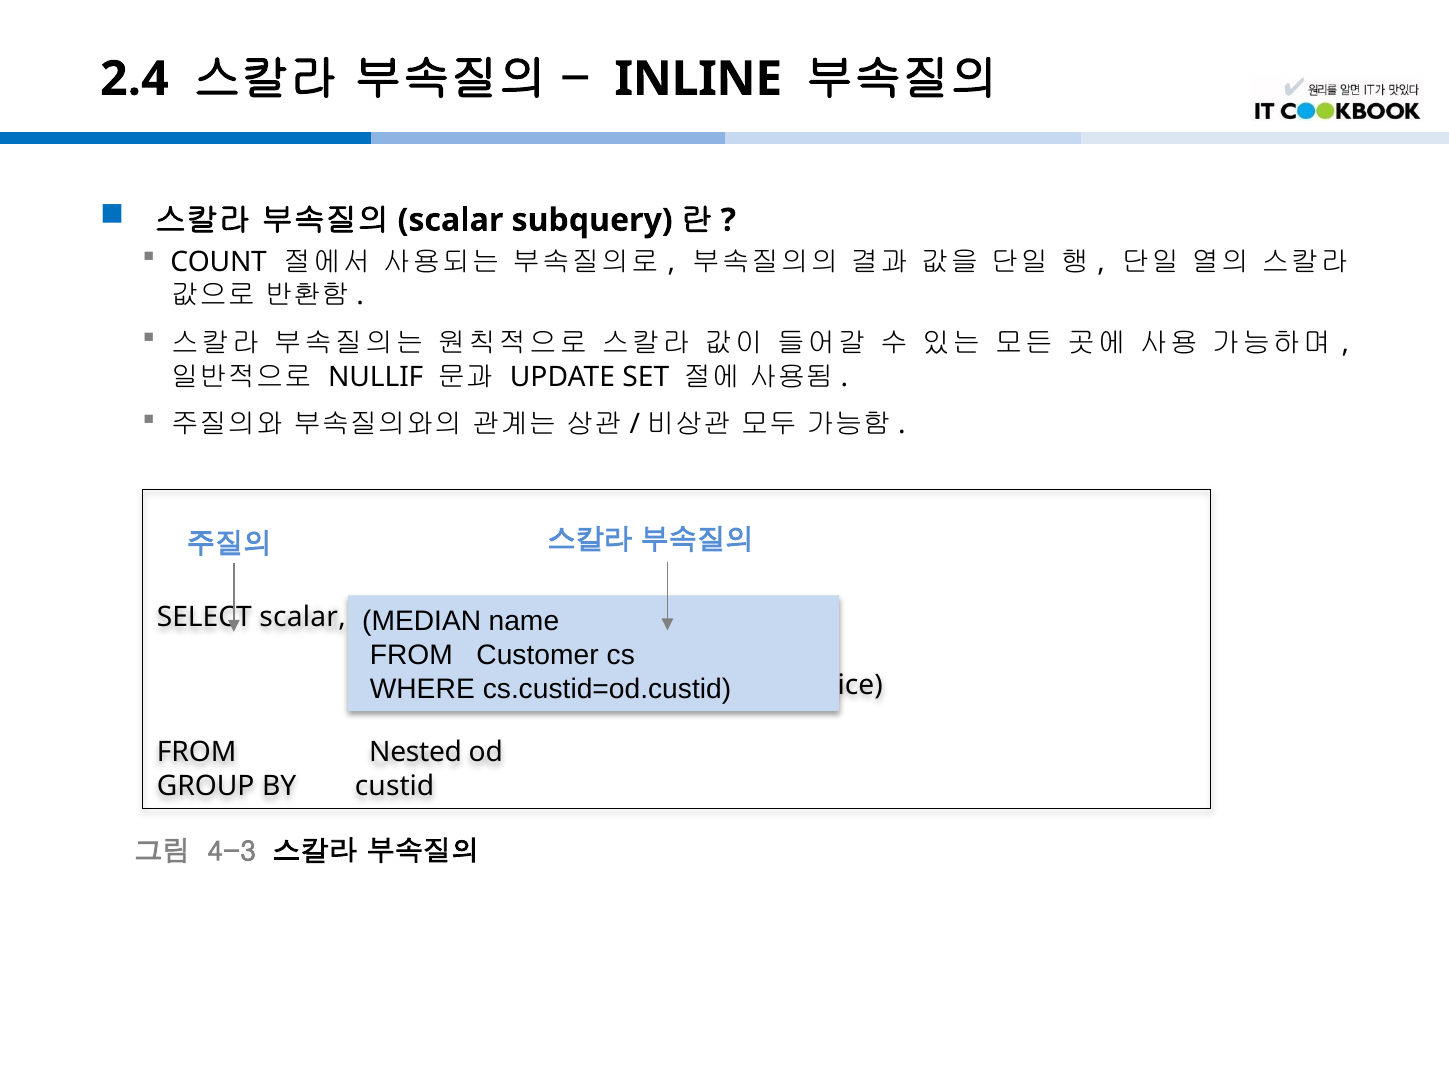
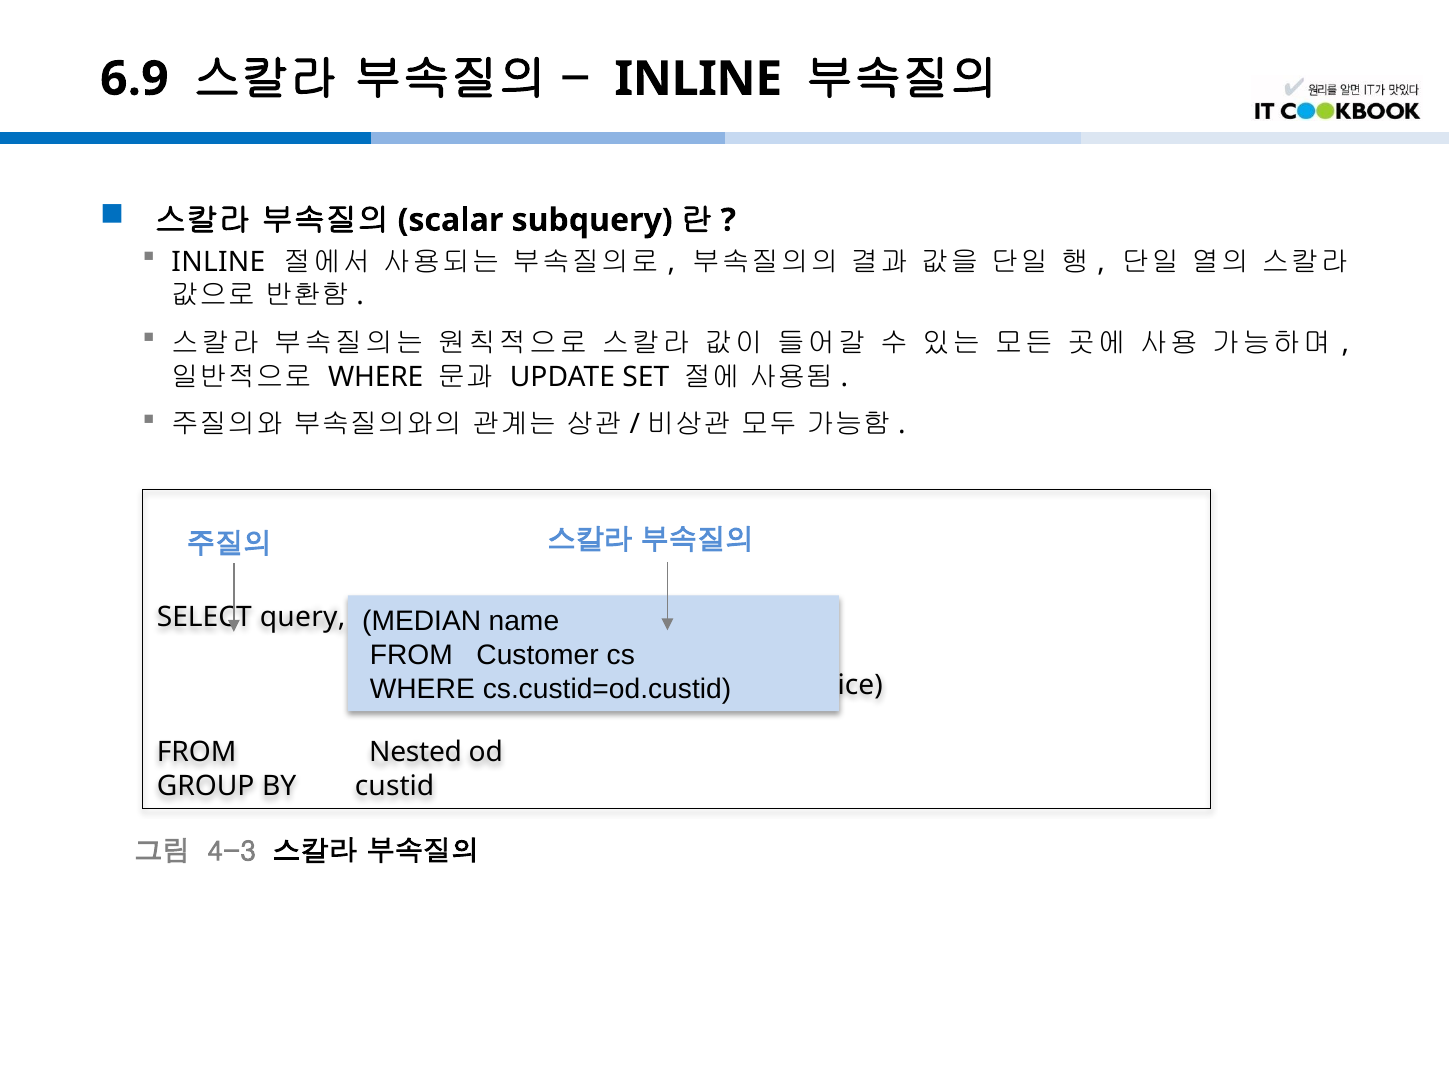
2.4: 2.4 -> 6.9
COUNT at (219, 262): COUNT -> INLINE
NULLIF at (376, 377): NULLIF -> WHERE
SELECT scalar: scalar -> query
